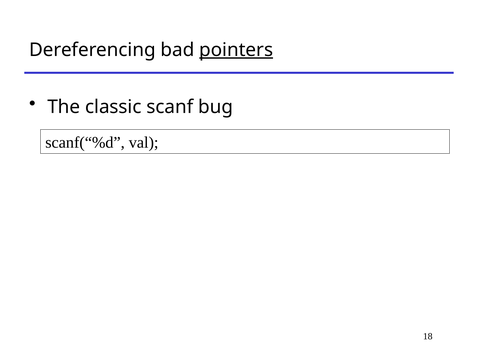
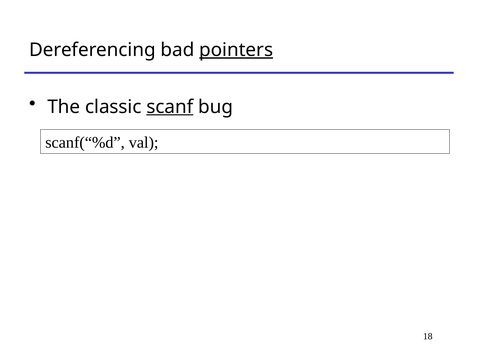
scanf underline: none -> present
